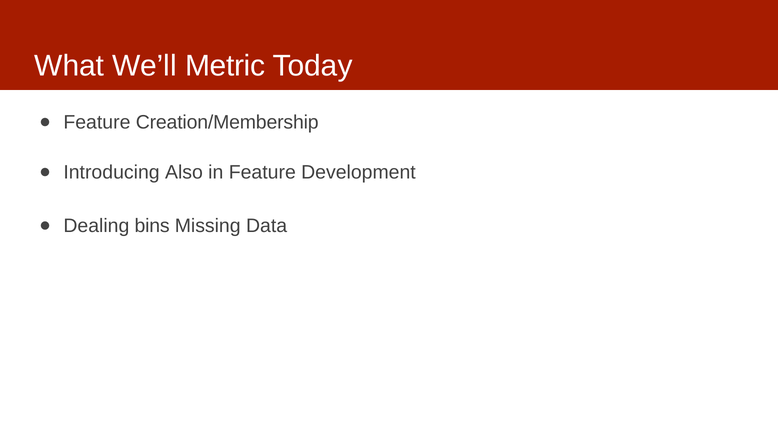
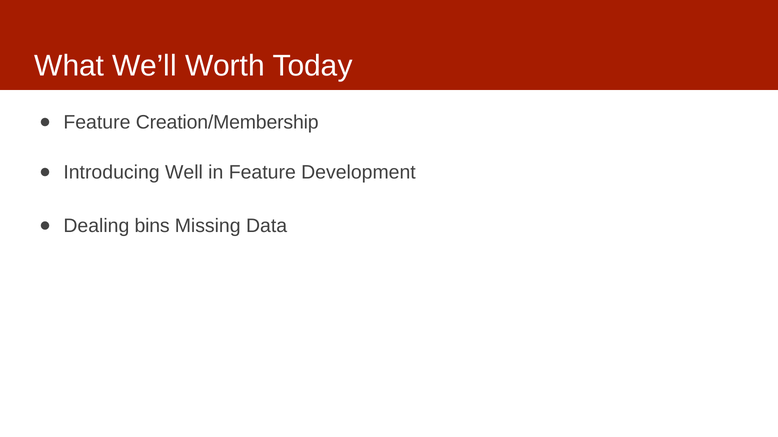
Metric: Metric -> Worth
Also: Also -> Well
